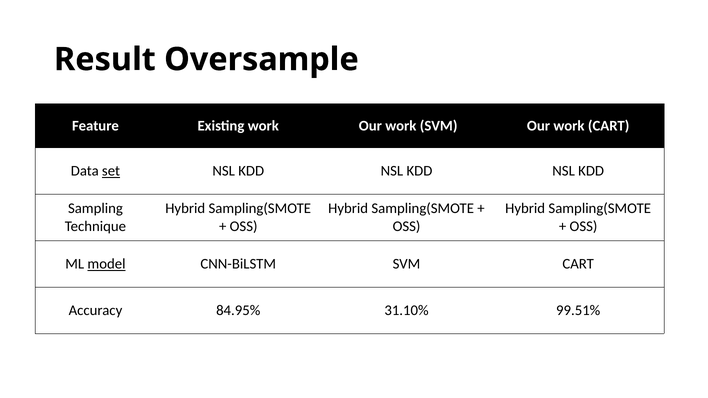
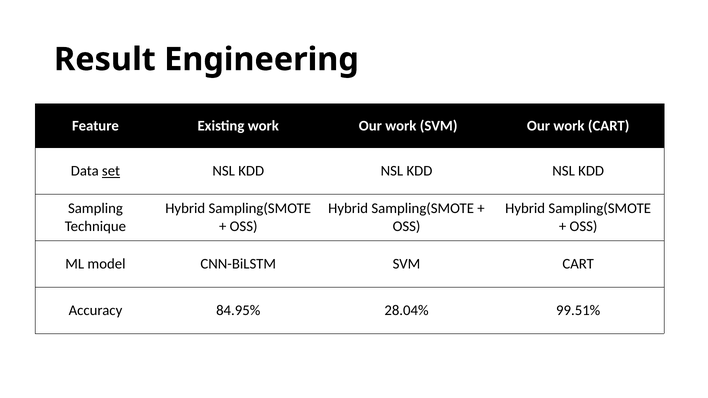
Oversample: Oversample -> Engineering
model underline: present -> none
31.10%: 31.10% -> 28.04%
